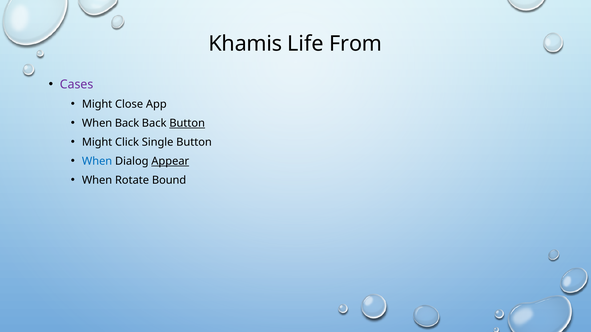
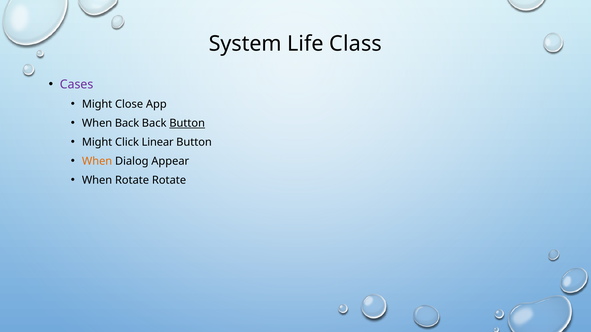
Khamis: Khamis -> System
From: From -> Class
Single: Single -> Linear
When at (97, 161) colour: blue -> orange
Appear underline: present -> none
Rotate Bound: Bound -> Rotate
